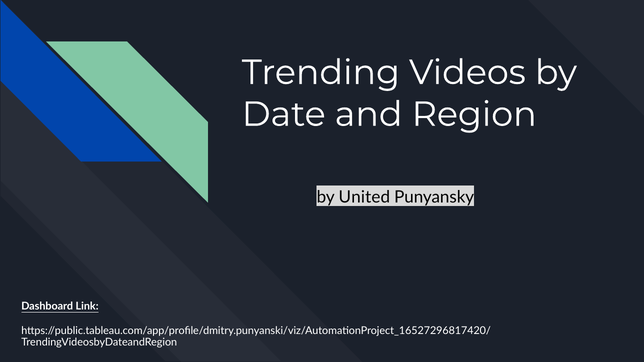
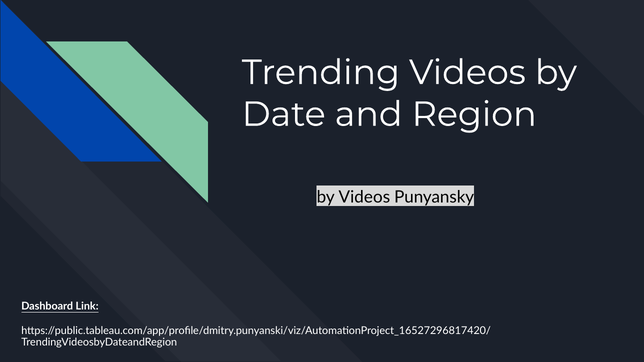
by United: United -> Videos
